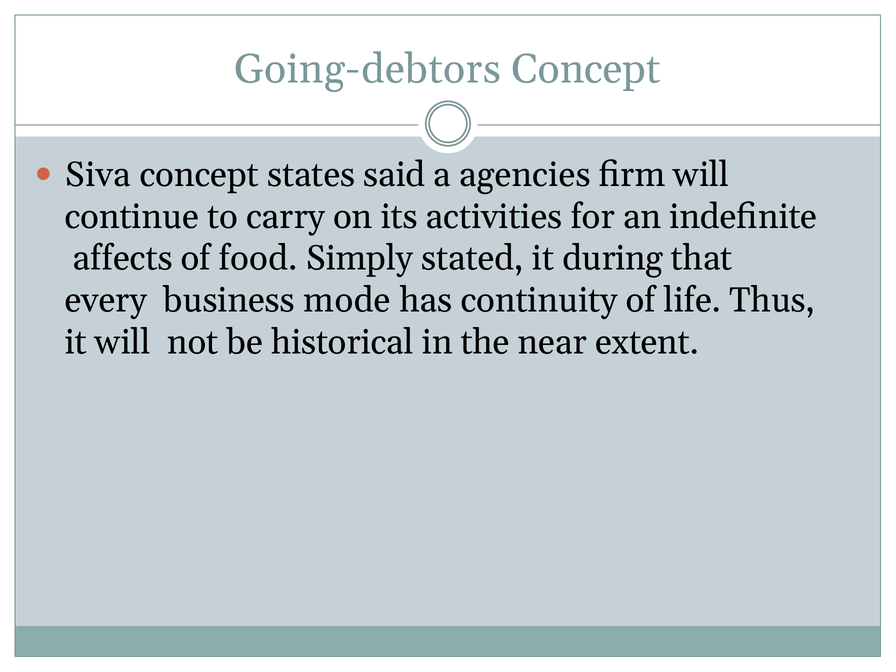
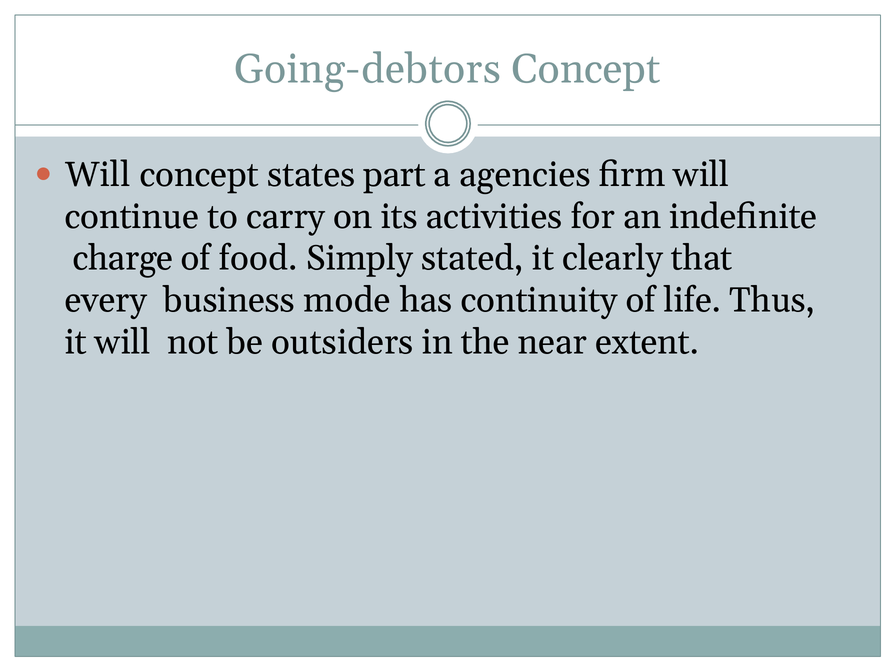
Siva at (98, 175): Siva -> Will
said: said -> part
affects: affects -> charge
during: during -> clearly
historical: historical -> outsiders
